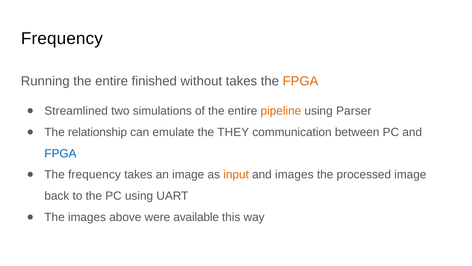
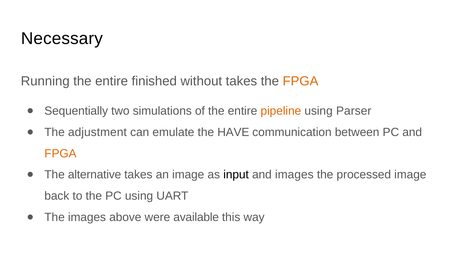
Frequency at (62, 39): Frequency -> Necessary
Streamlined: Streamlined -> Sequentially
relationship: relationship -> adjustment
THEY: THEY -> HAVE
FPGA at (60, 153) colour: blue -> orange
The frequency: frequency -> alternative
input colour: orange -> black
